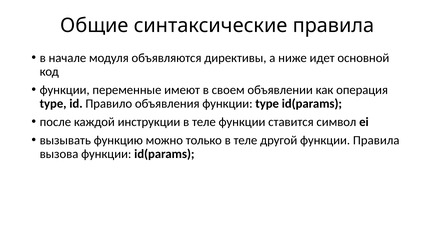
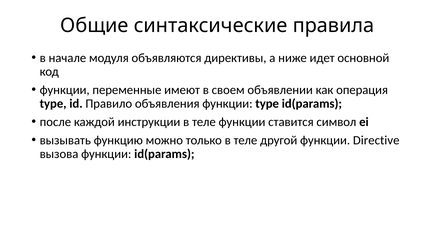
функции Правила: Правила -> Directive
